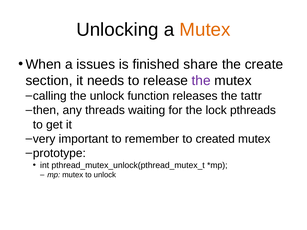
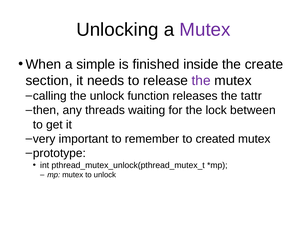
Mutex at (205, 30) colour: orange -> purple
issues: issues -> simple
share: share -> inside
pthreads: pthreads -> between
